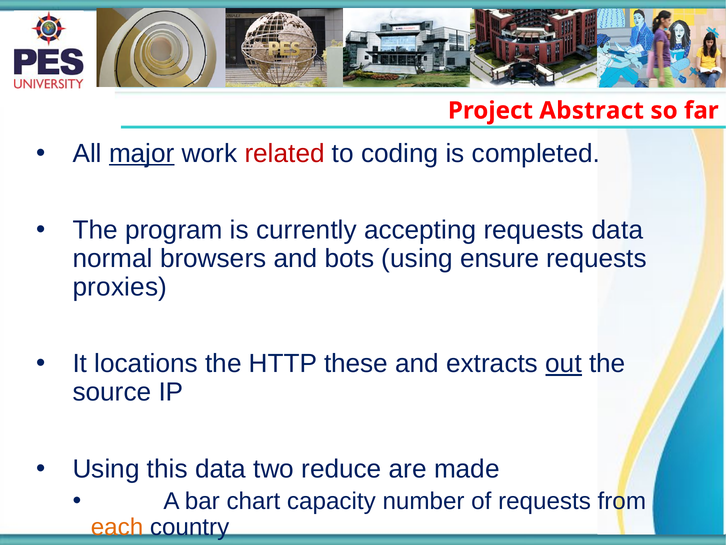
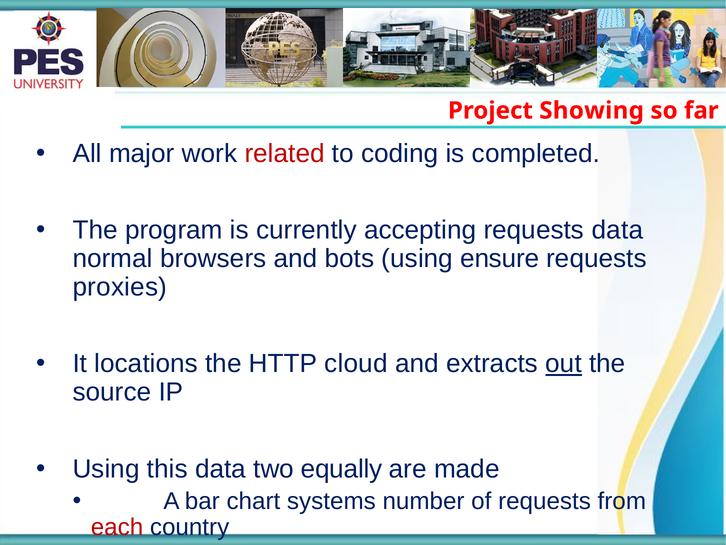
Abstract: Abstract -> Showing
major underline: present -> none
these: these -> cloud
reduce: reduce -> equally
capacity: capacity -> systems
each colour: orange -> red
